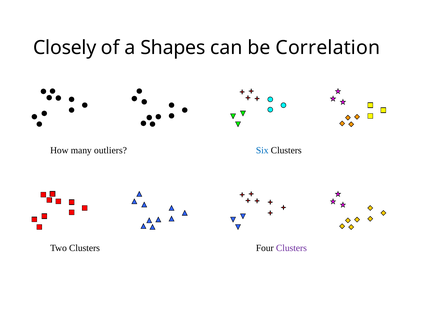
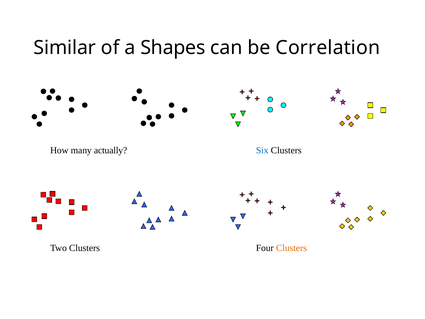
Closely: Closely -> Similar
outliers: outliers -> actually
Clusters at (291, 248) colour: purple -> orange
